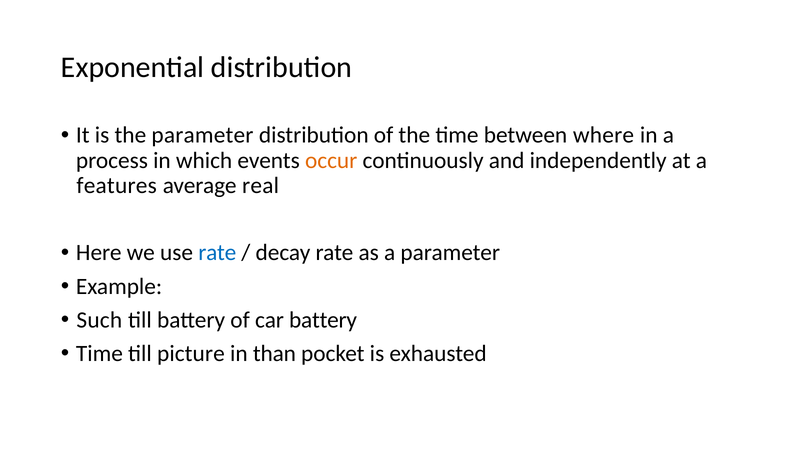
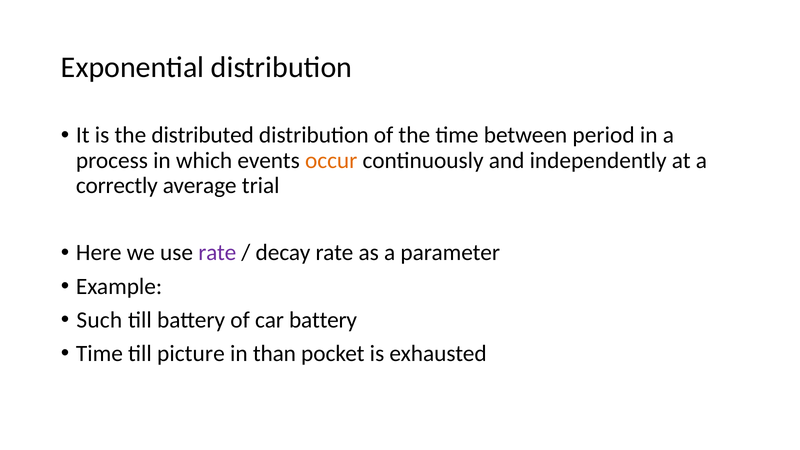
the parameter: parameter -> distributed
where: where -> period
features: features -> correctly
real: real -> trial
rate at (217, 253) colour: blue -> purple
